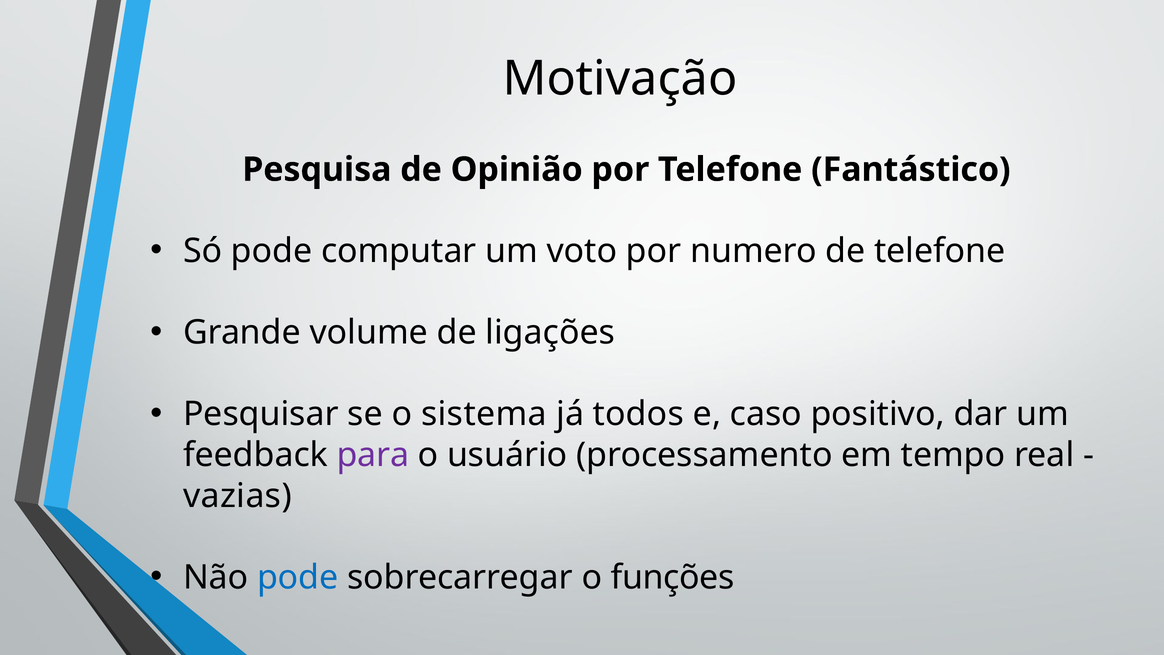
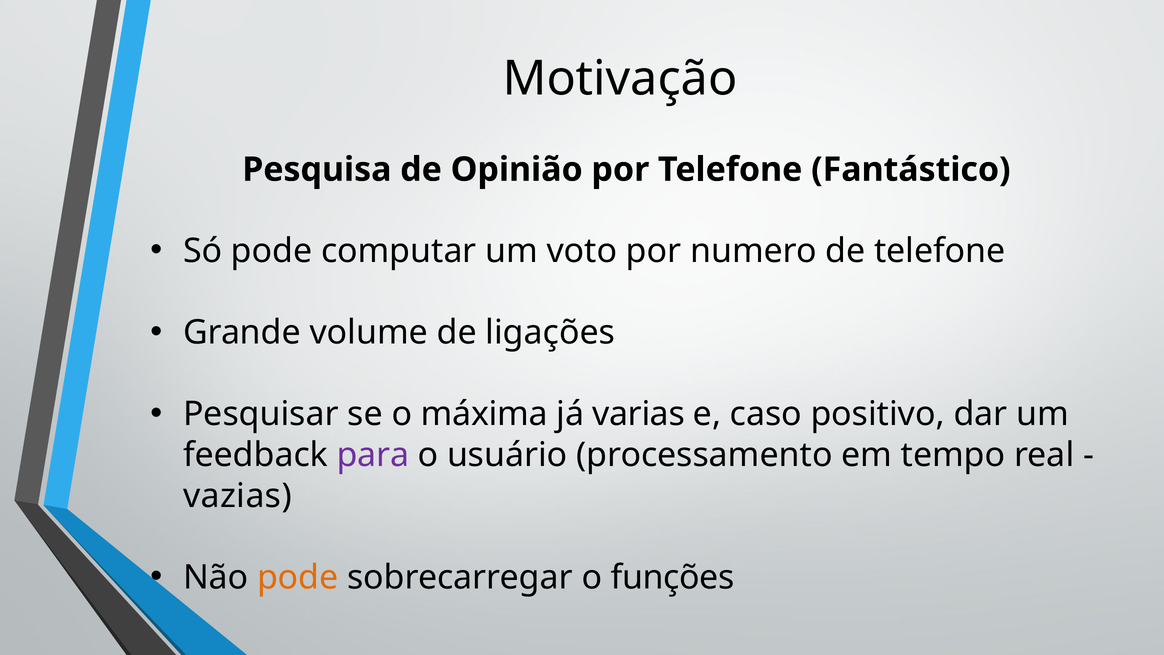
sistema: sistema -> máxima
todos: todos -> varias
pode at (298, 577) colour: blue -> orange
